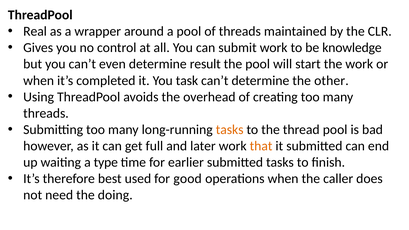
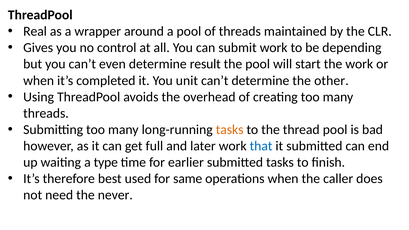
knowledge: knowledge -> depending
task: task -> unit
that colour: orange -> blue
good: good -> same
doing: doing -> never
